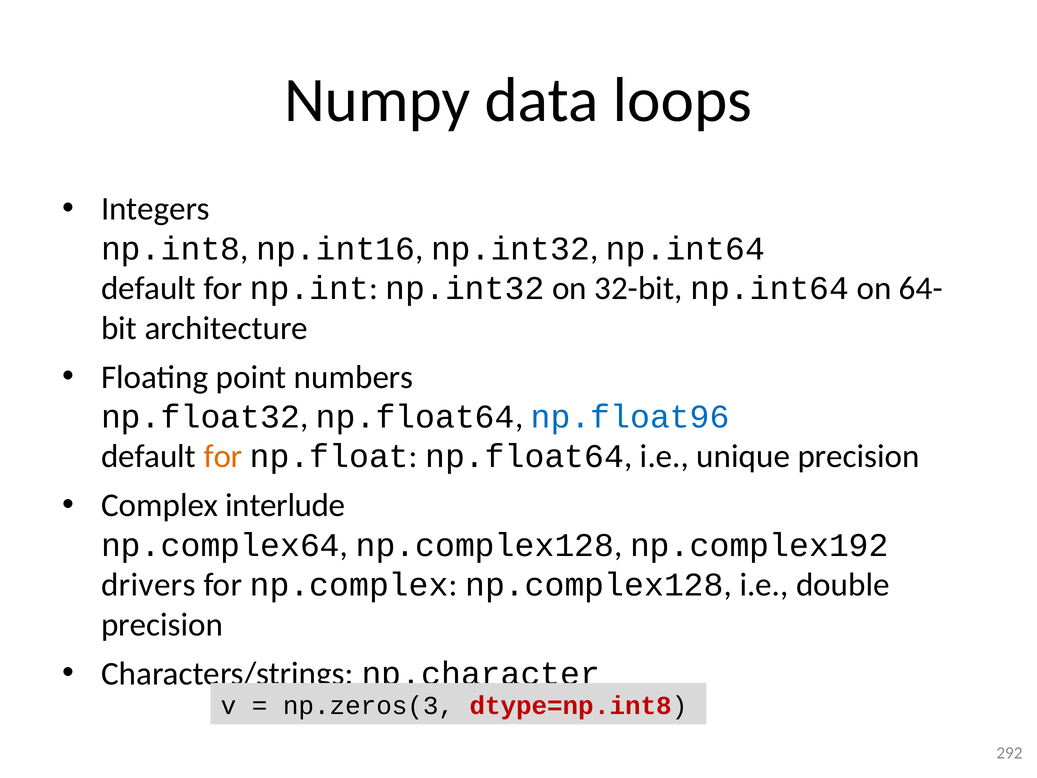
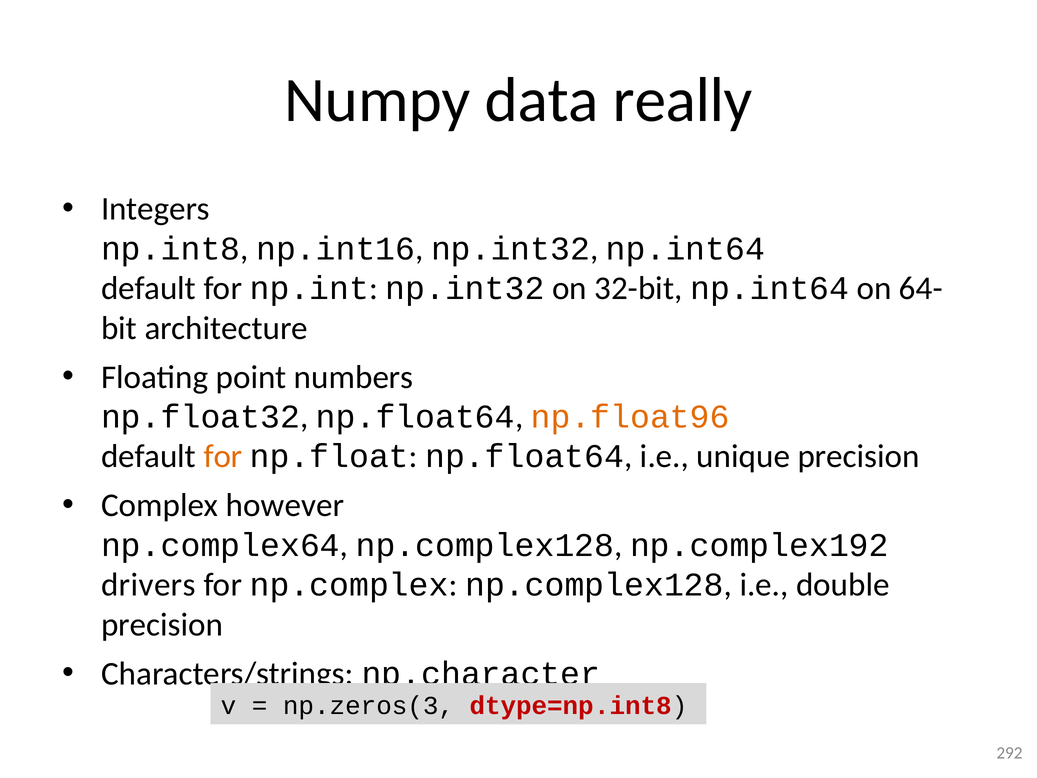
loops: loops -> really
np.float96 colour: blue -> orange
interlude: interlude -> however
